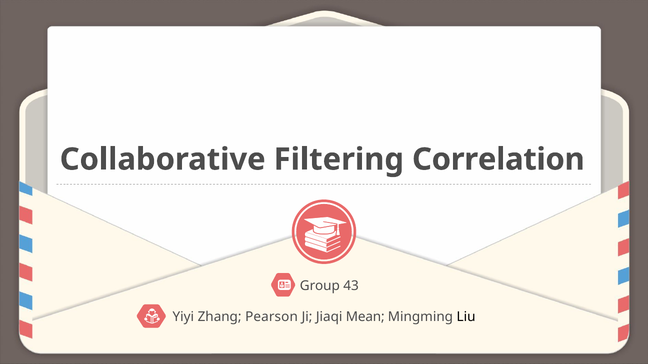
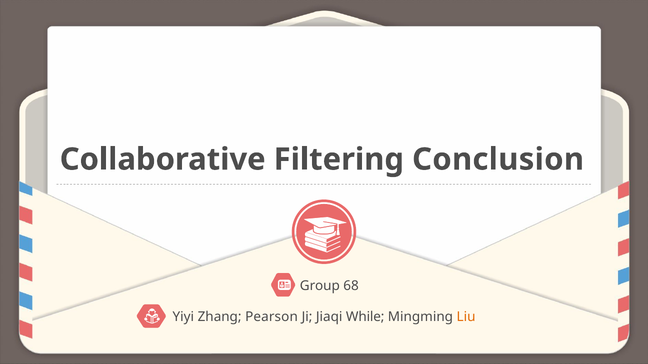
Correlation: Correlation -> Conclusion
43: 43 -> 68
Mean: Mean -> While
Liu colour: black -> orange
